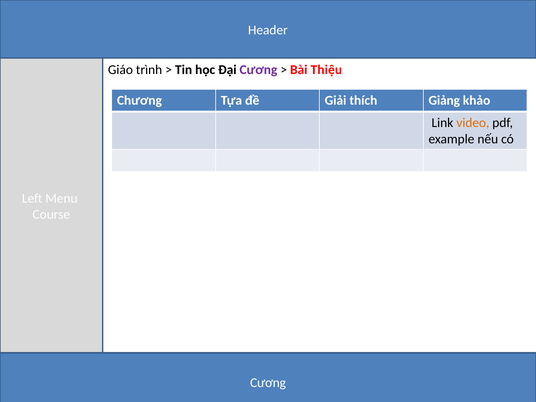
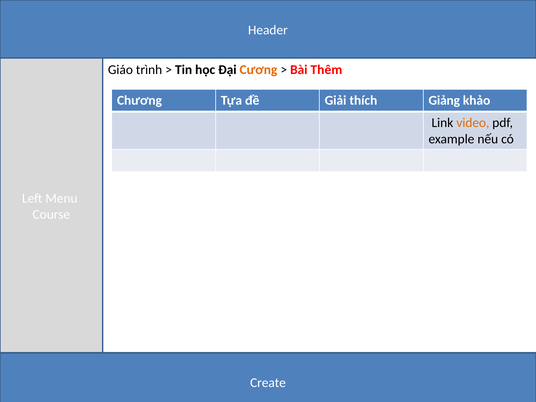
Cương at (258, 70) colour: purple -> orange
Thiệu: Thiệu -> Thêm
Cương at (268, 383): Cương -> Create
